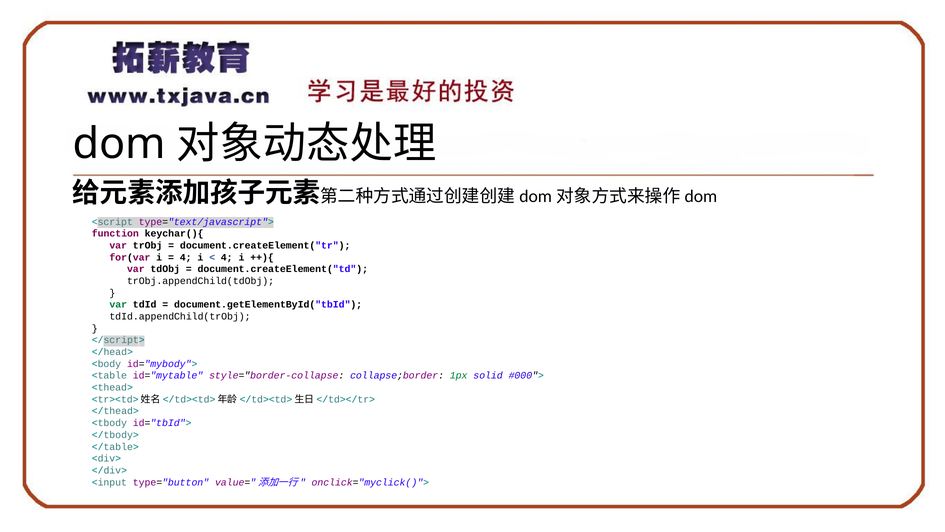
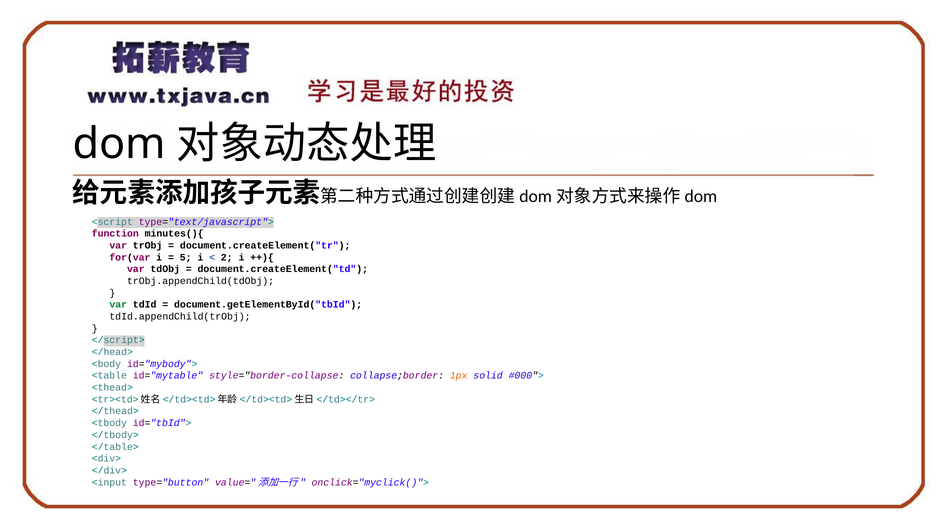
keychar(){: keychar(){ -> minutes(){
4 at (186, 257): 4 -> 5
4 at (227, 257): 4 -> 2
1px colour: green -> orange
